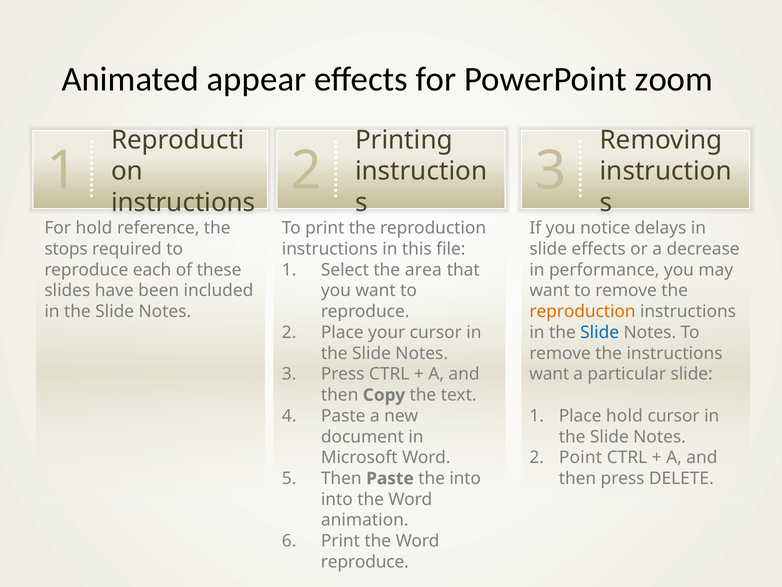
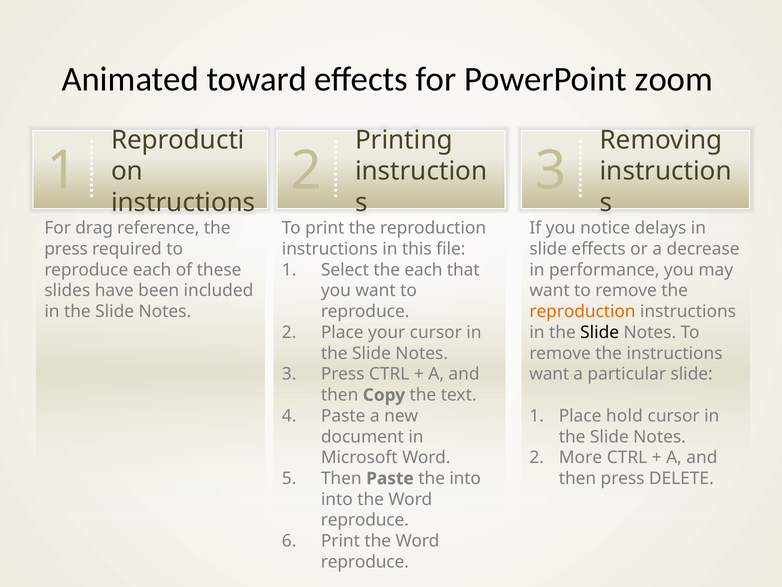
appear: appear -> toward
For hold: hold -> drag
stops at (66, 249): stops -> press
the area: area -> each
Slide at (600, 332) colour: blue -> black
Point: Point -> More
animation at (365, 520): animation -> reproduce
